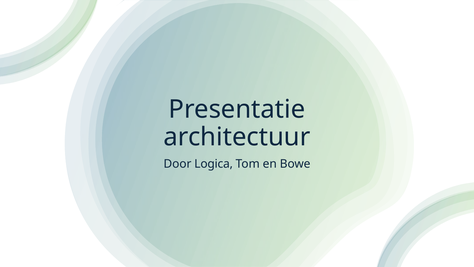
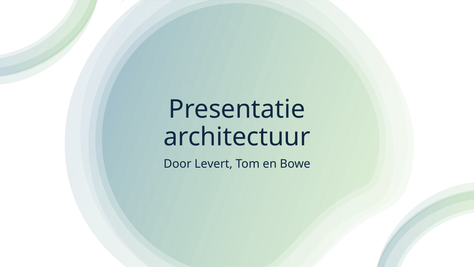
Logica: Logica -> Levert
